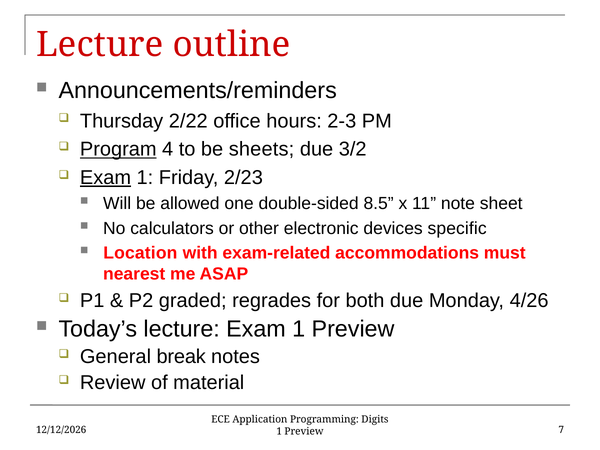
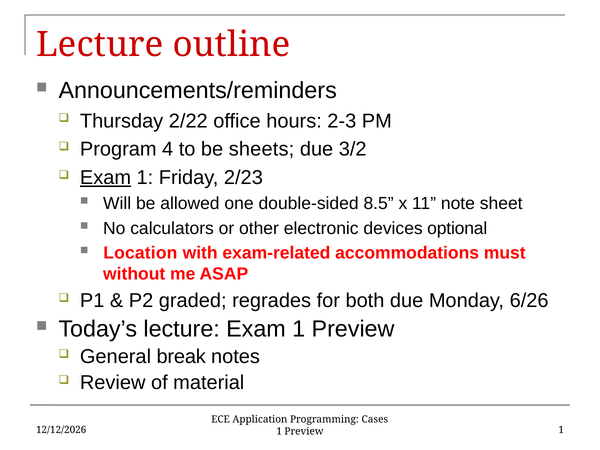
Program underline: present -> none
specific: specific -> optional
nearest: nearest -> without
4/26: 4/26 -> 6/26
Digits: Digits -> Cases
Preview 7: 7 -> 1
